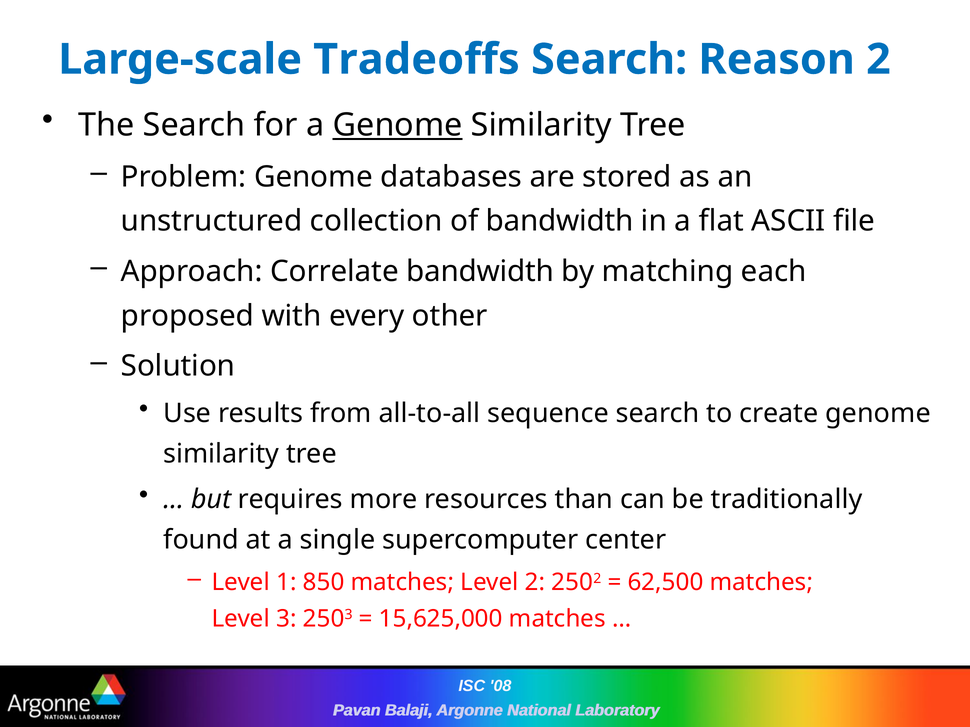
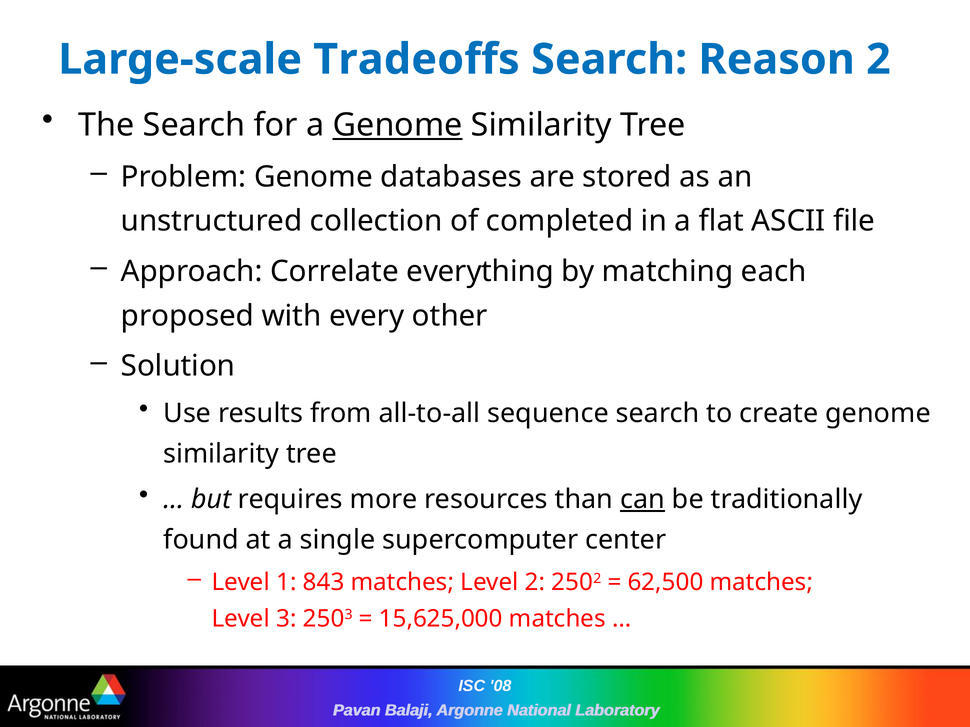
of bandwidth: bandwidth -> completed
Correlate bandwidth: bandwidth -> everything
can underline: none -> present
850: 850 -> 843
